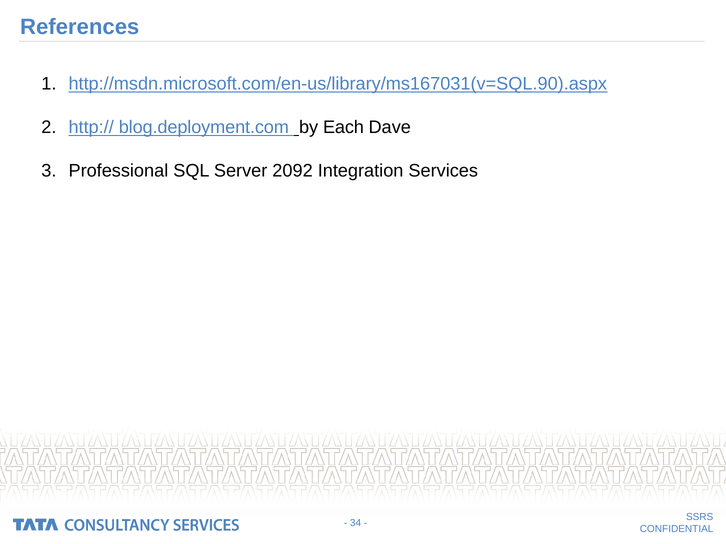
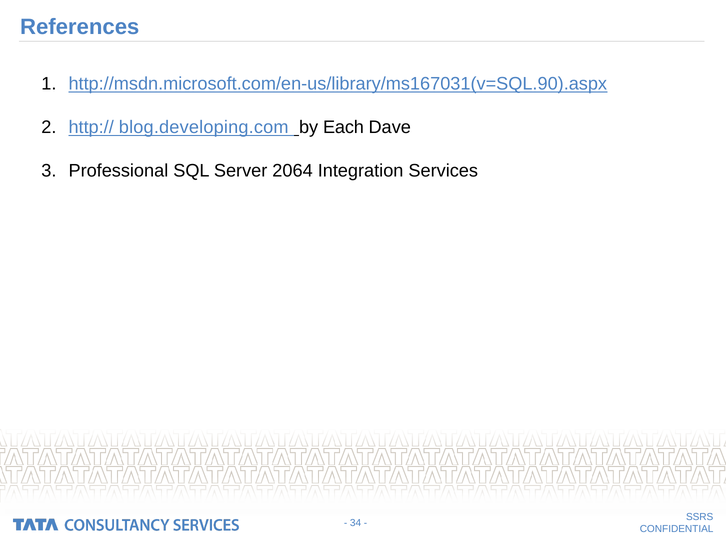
blog.deployment.com: blog.deployment.com -> blog.developing.com
2092: 2092 -> 2064
